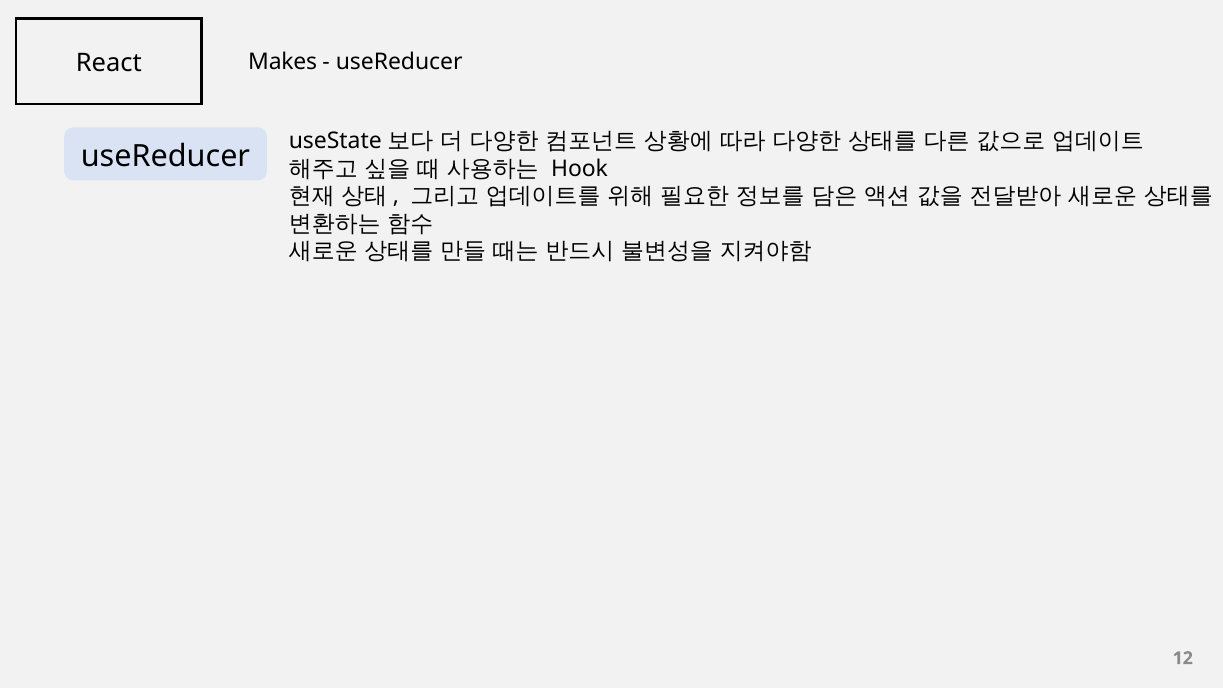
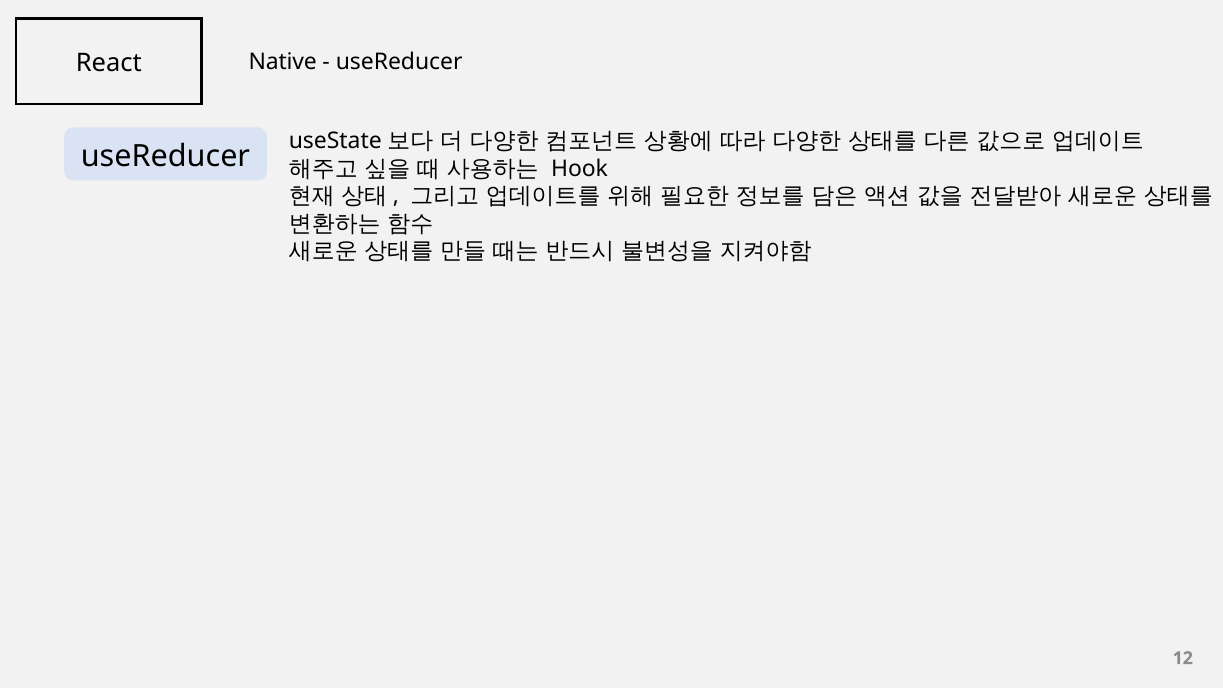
Makes: Makes -> Native
